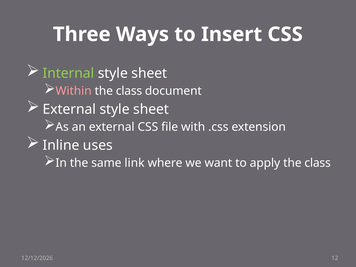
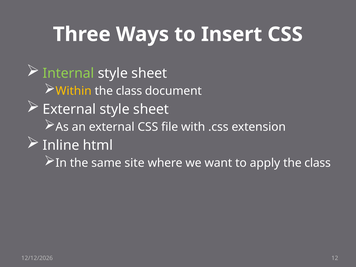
Within colour: pink -> yellow
uses: uses -> html
link: link -> site
